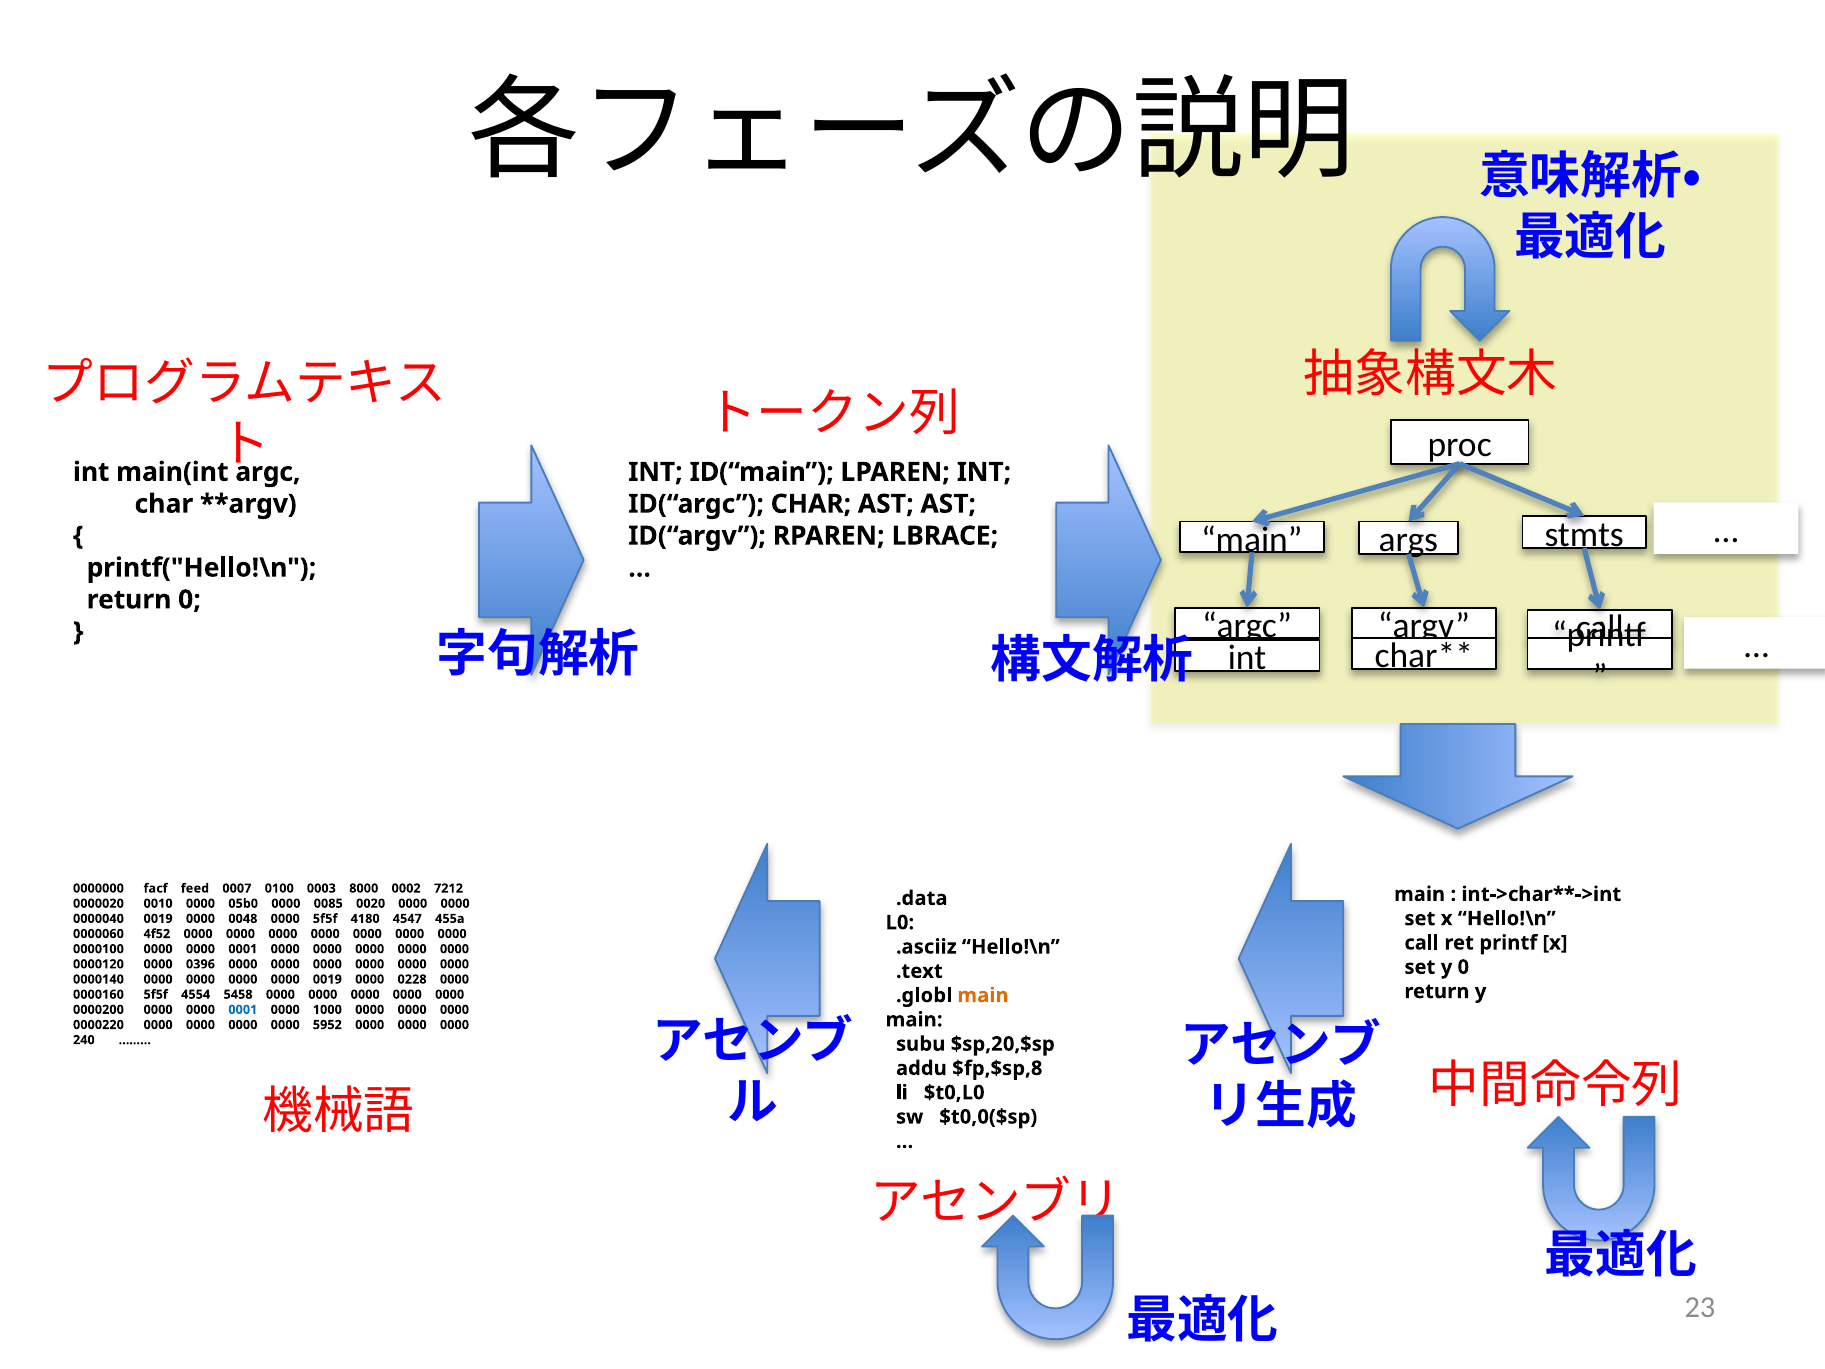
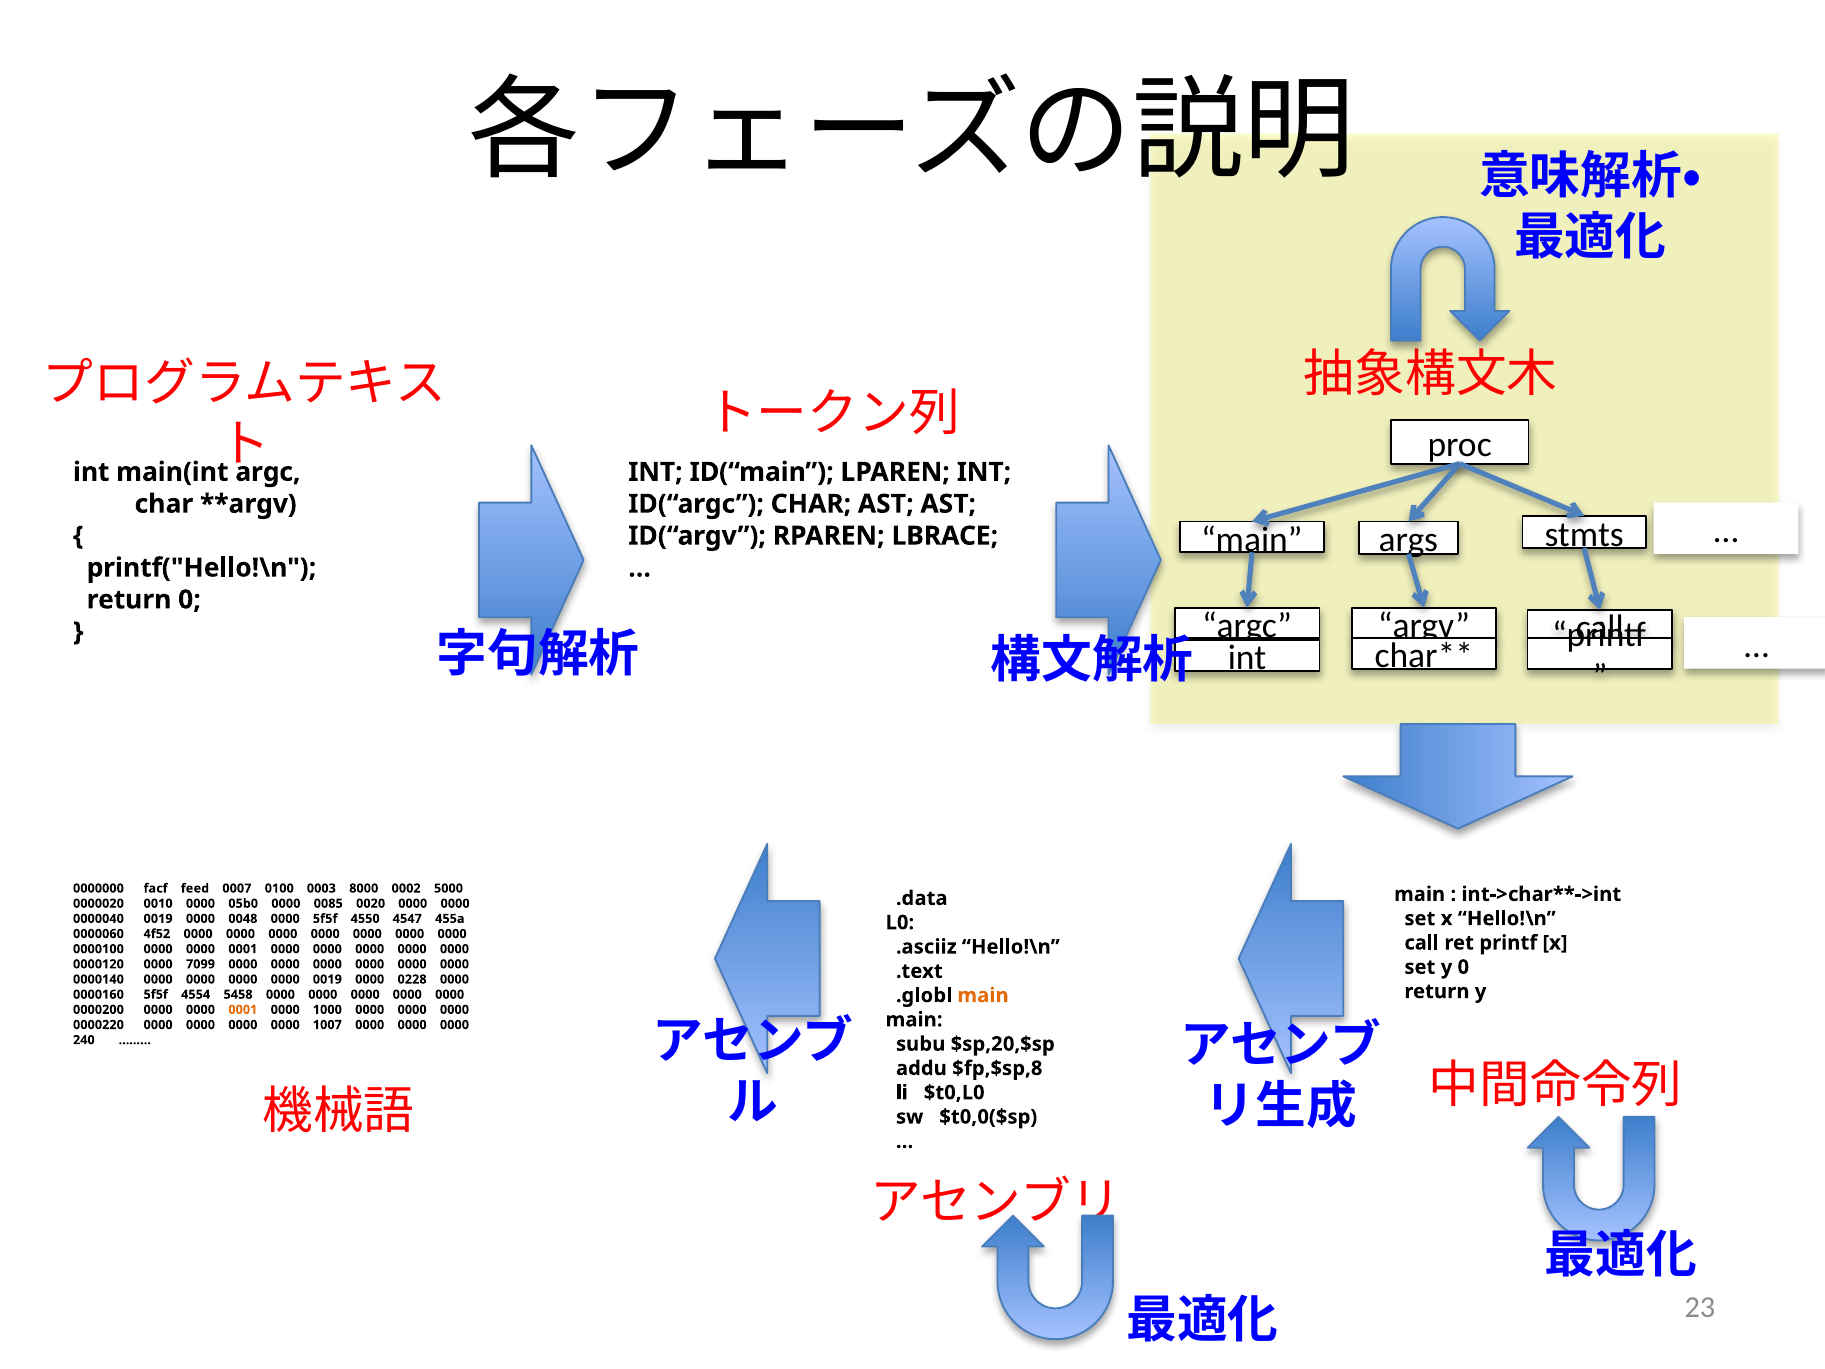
7212: 7212 -> 5000
4180: 4180 -> 4550
0396: 0396 -> 7099
0001 at (243, 1009) colour: blue -> orange
5952: 5952 -> 1007
